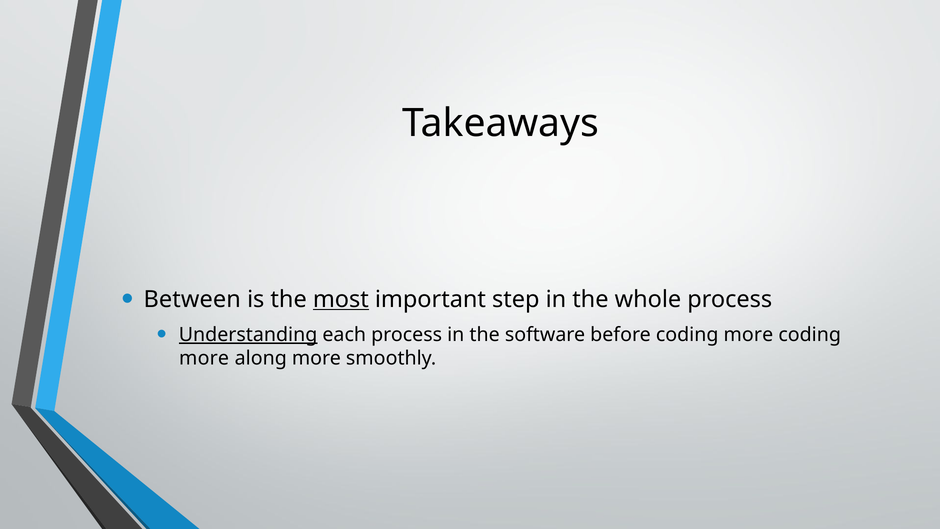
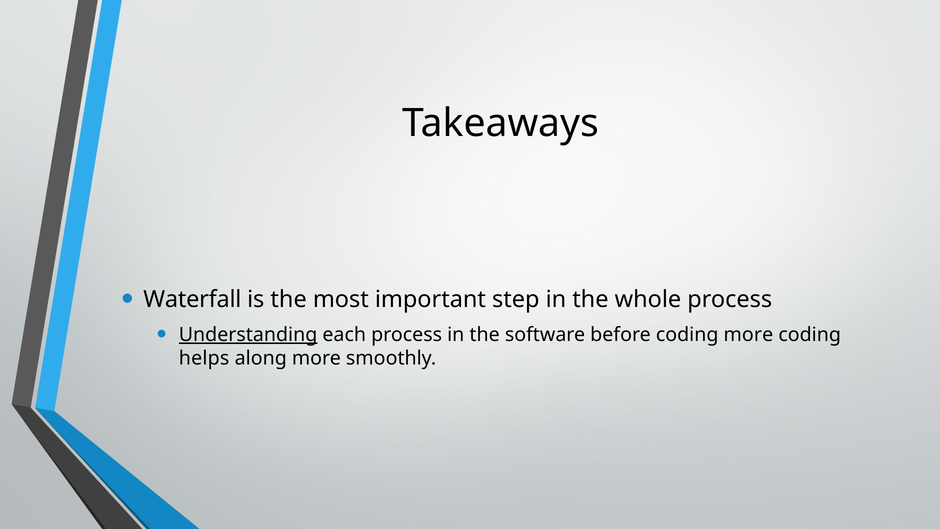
Between: Between -> Waterfall
most underline: present -> none
more at (204, 358): more -> helps
